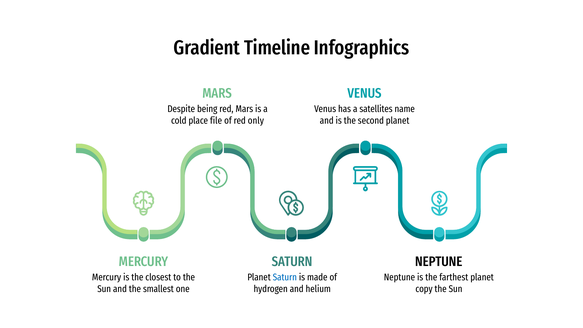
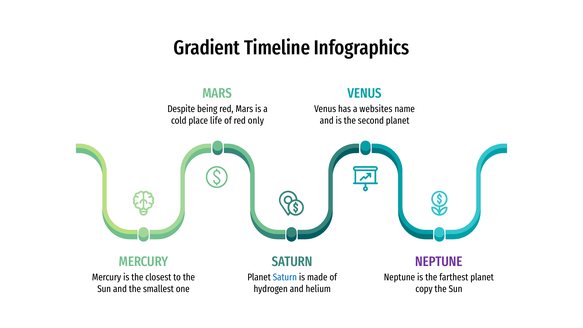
satellites: satellites -> websites
file: file -> life
NEPTUNE at (439, 262) colour: black -> purple
